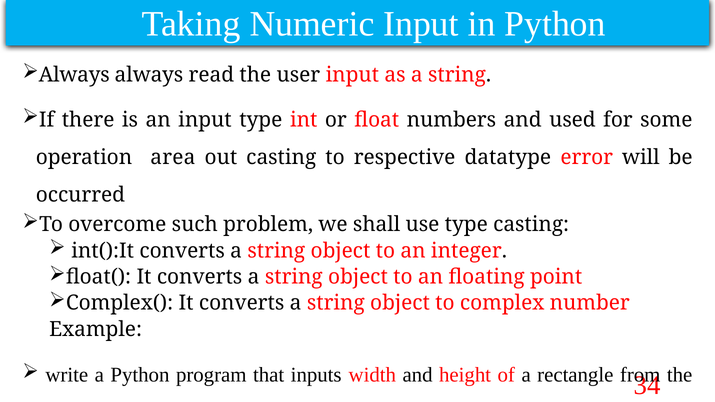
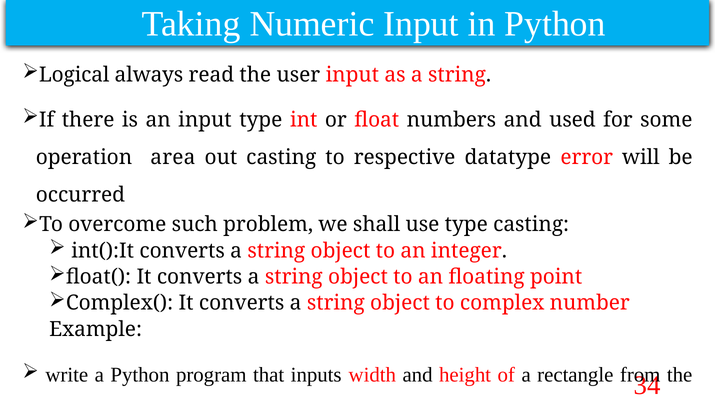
Always at (74, 75): Always -> Logical
